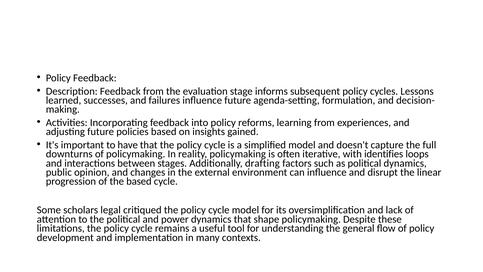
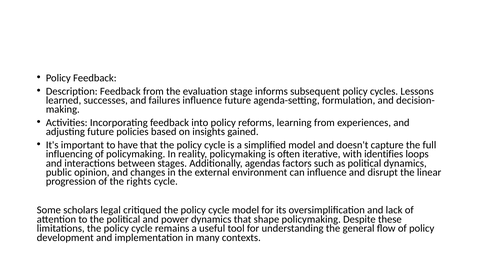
downturns: downturns -> influencing
drafting: drafting -> agendas
the based: based -> rights
